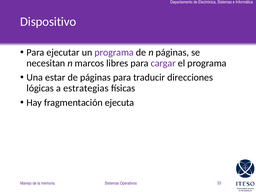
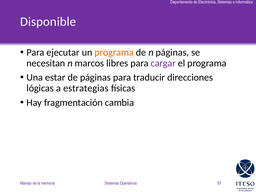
Dispositivo: Dispositivo -> Disponible
programa at (114, 52) colour: purple -> orange
ejecuta: ejecuta -> cambia
